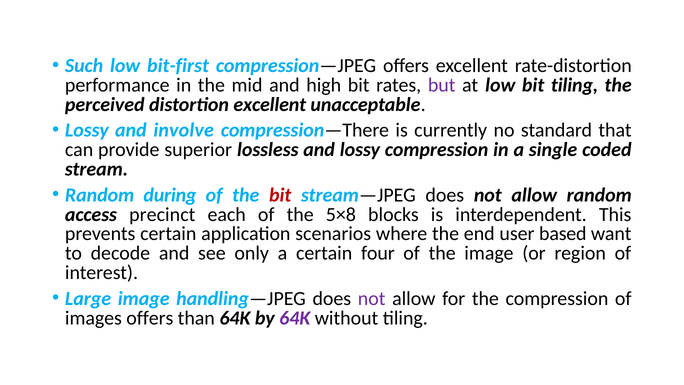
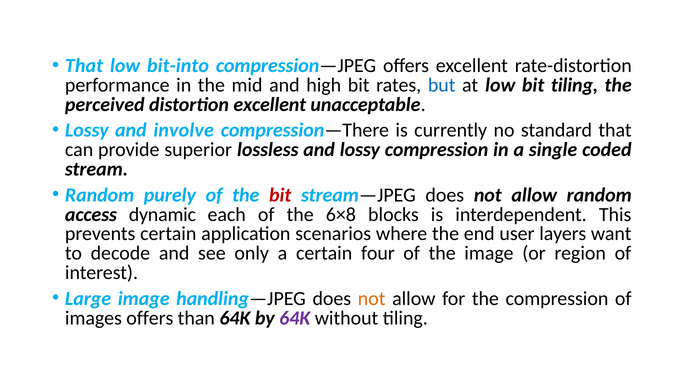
Such at (84, 66): Such -> That
bit-first: bit-first -> bit-into
but colour: purple -> blue
during: during -> purely
precinct: precinct -> dynamic
5×8: 5×8 -> 6×8
based: based -> layers
not at (372, 298) colour: purple -> orange
